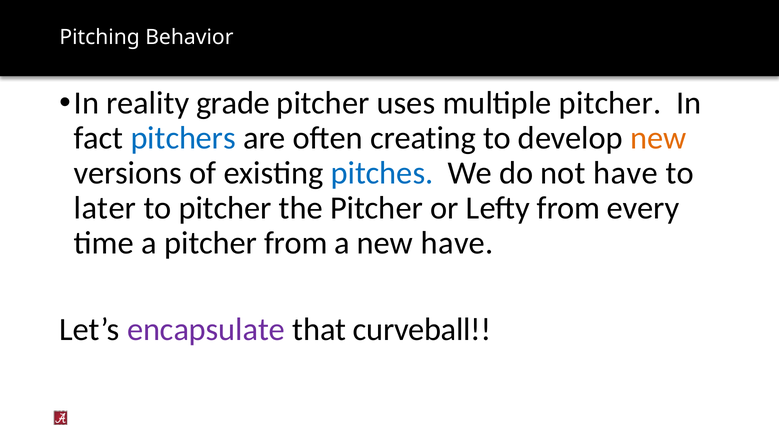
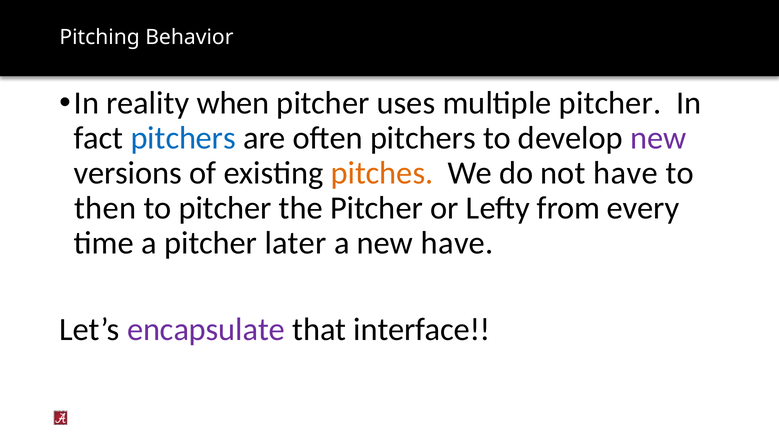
grade: grade -> when
often creating: creating -> pitchers
new at (658, 138) colour: orange -> purple
pitches colour: blue -> orange
later: later -> then
pitcher from: from -> later
curveball: curveball -> interface
